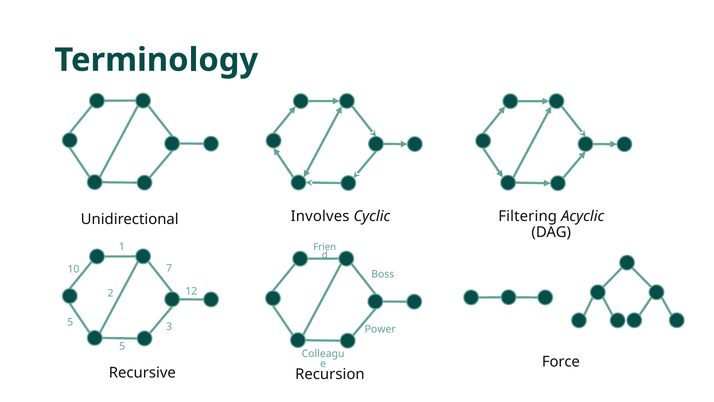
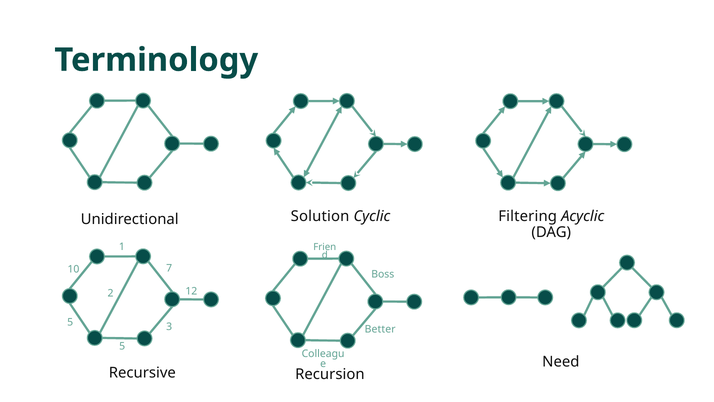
Involves: Involves -> Solution
Power: Power -> Better
Force: Force -> Need
